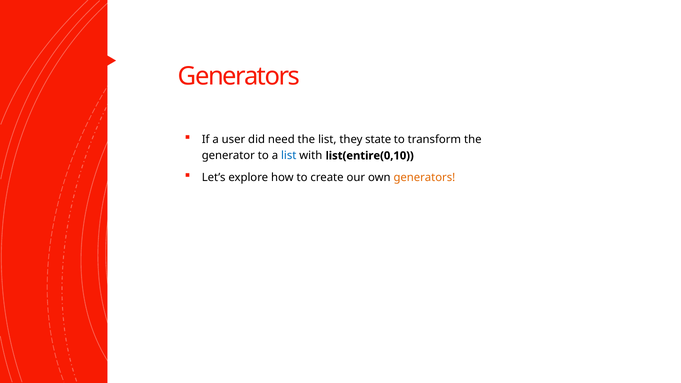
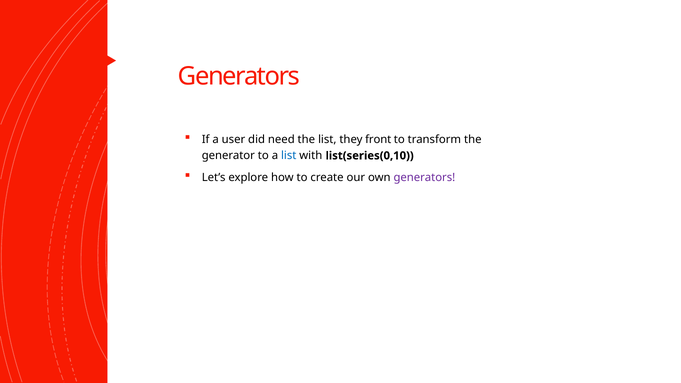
state: state -> front
list(entire(0,10: list(entire(0,10 -> list(series(0,10
generators at (424, 178) colour: orange -> purple
